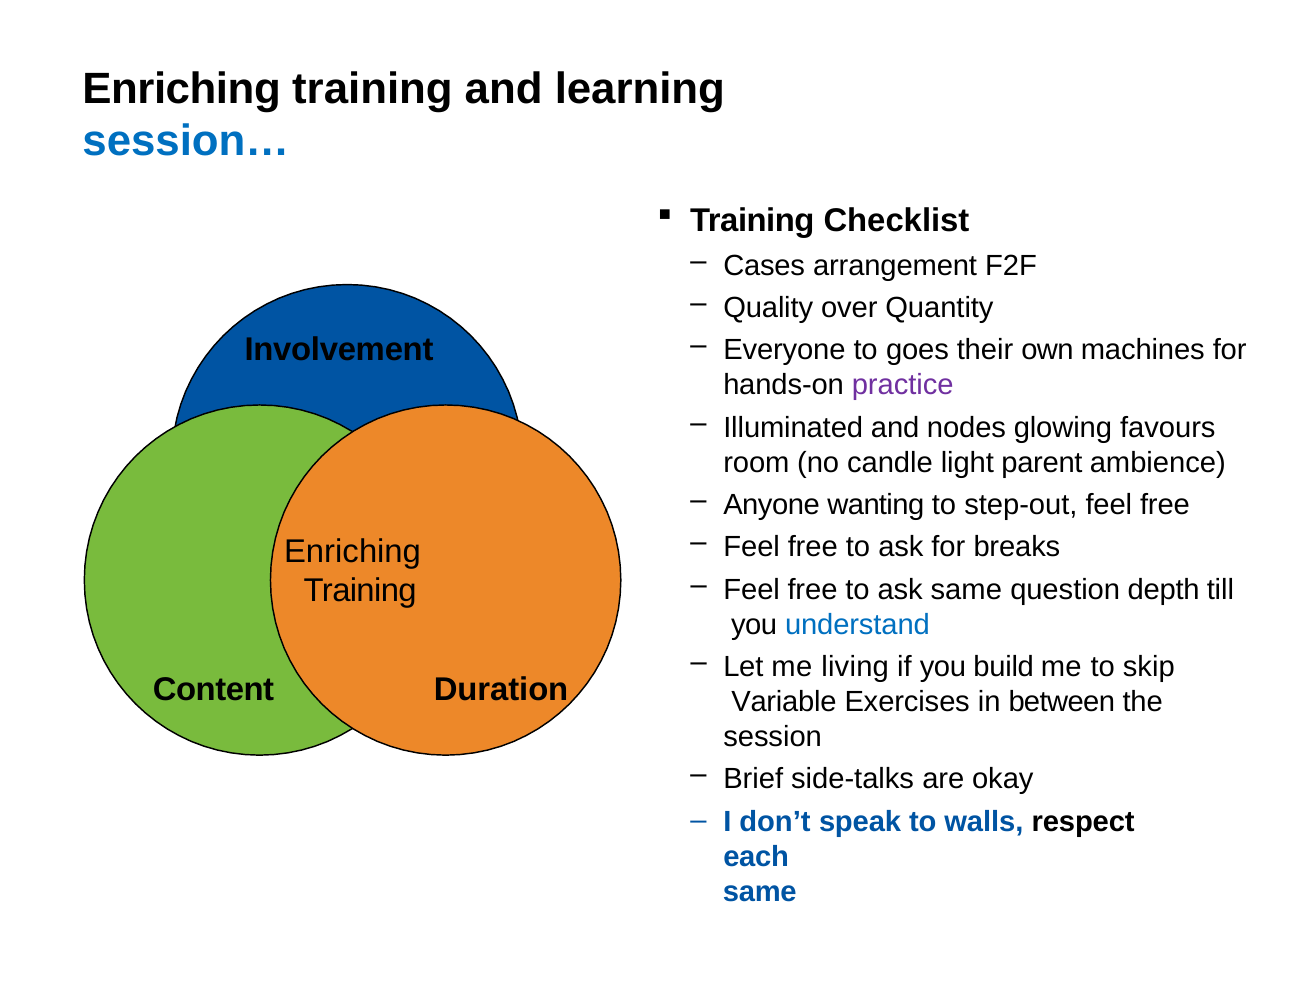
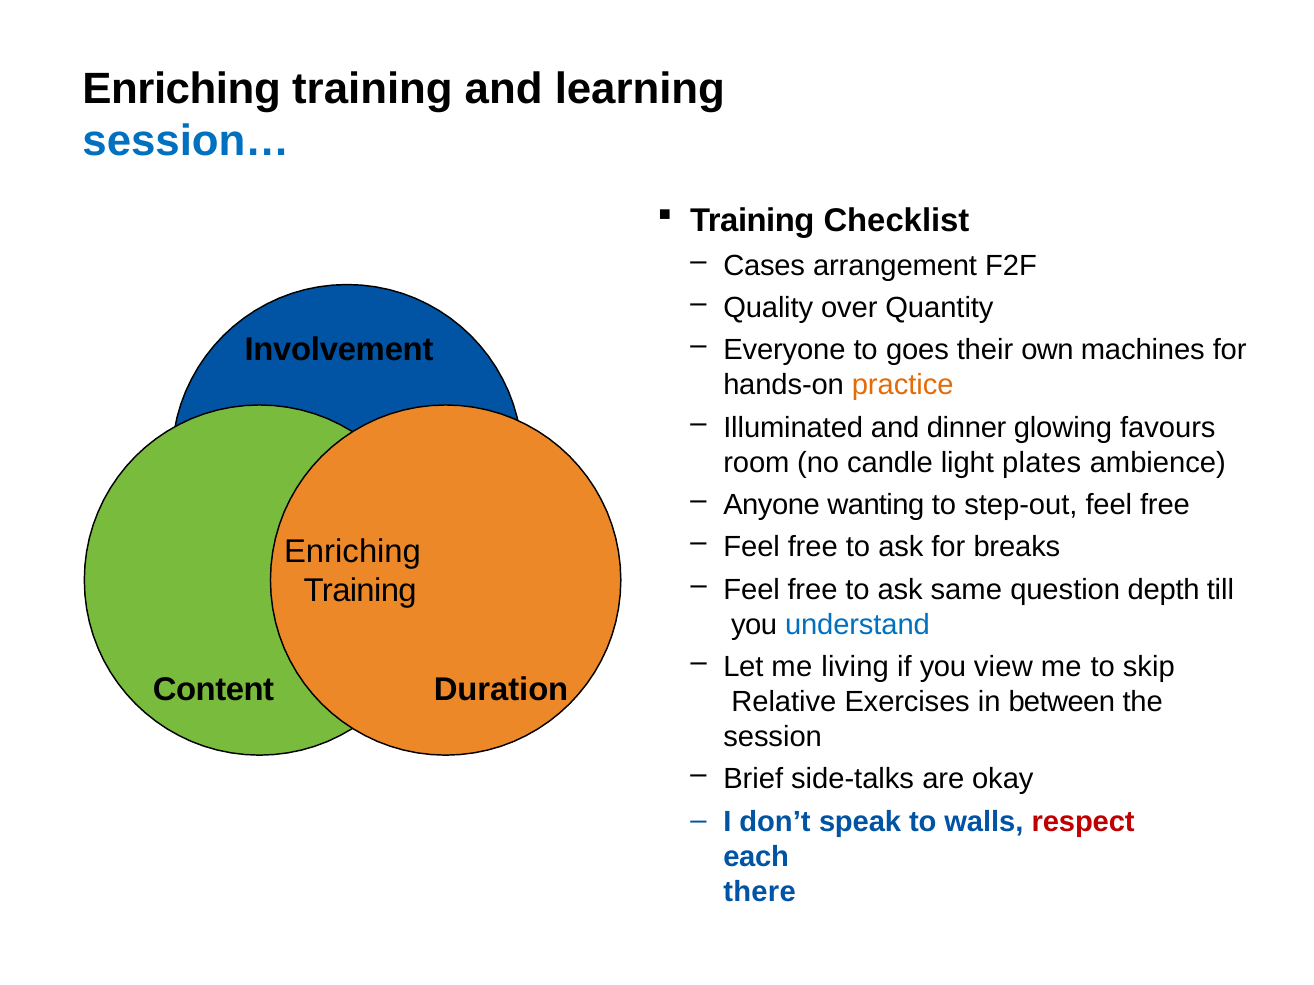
practice colour: purple -> orange
nodes: nodes -> dinner
parent: parent -> plates
build: build -> view
Variable: Variable -> Relative
respect colour: black -> red
same at (760, 892): same -> there
